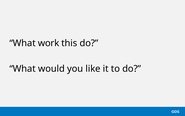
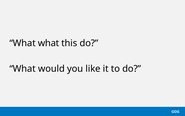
What work: work -> what
